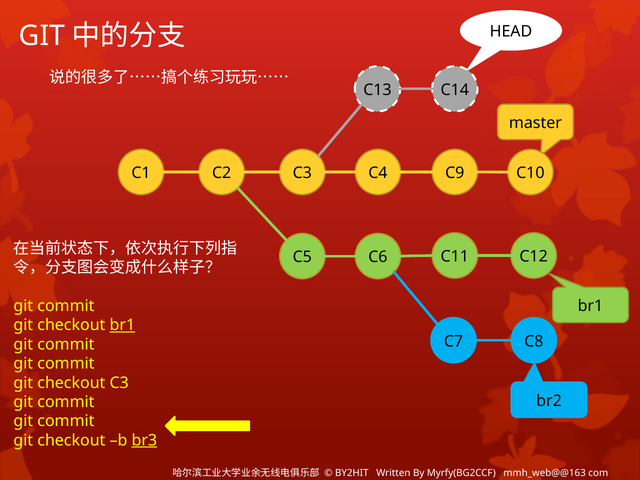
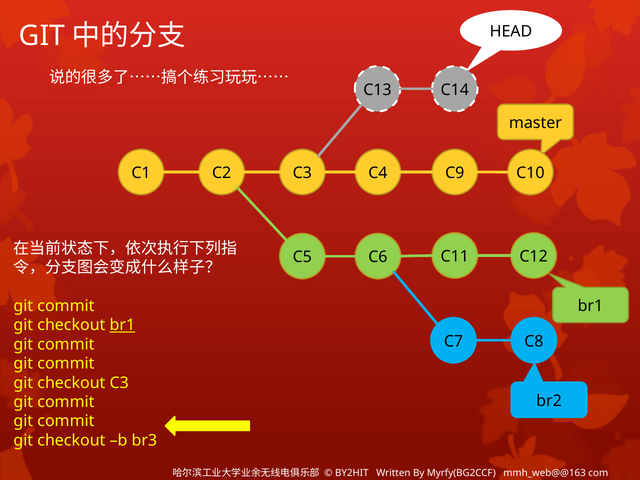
br3 underline: present -> none
